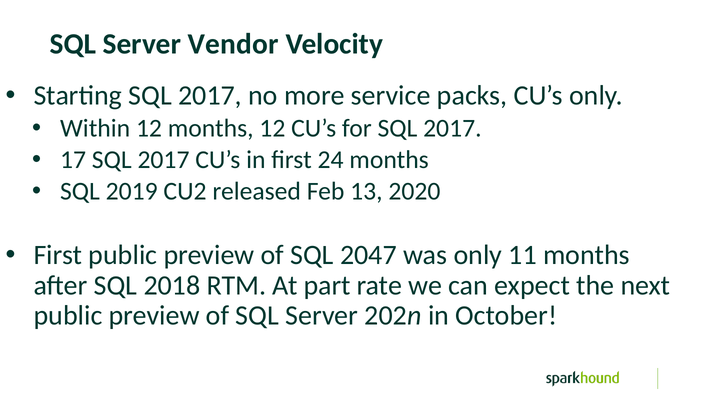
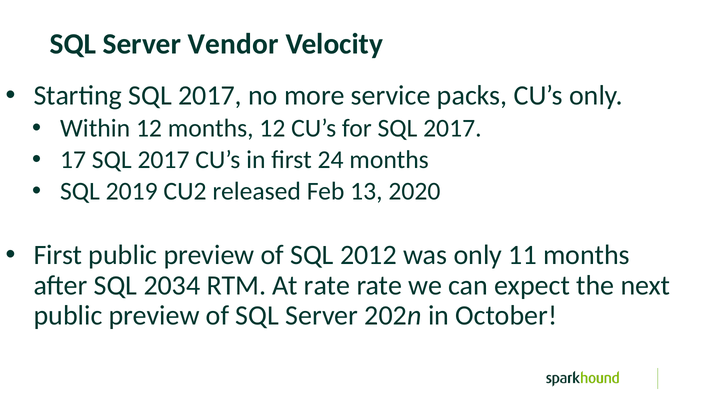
2047: 2047 -> 2012
2018: 2018 -> 2034
At part: part -> rate
